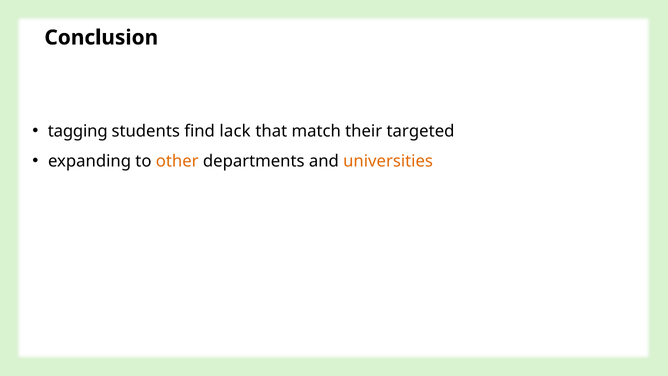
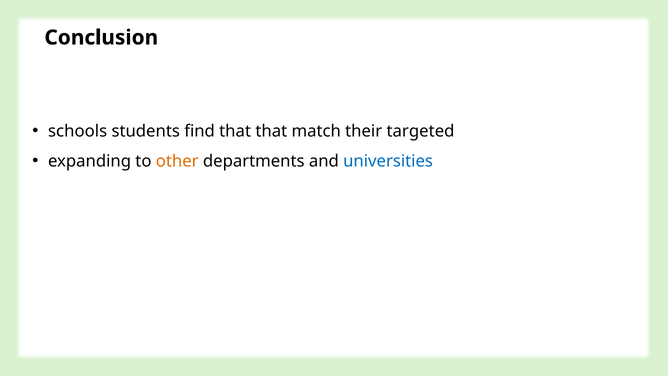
tagging: tagging -> schools
find lack: lack -> that
universities colour: orange -> blue
